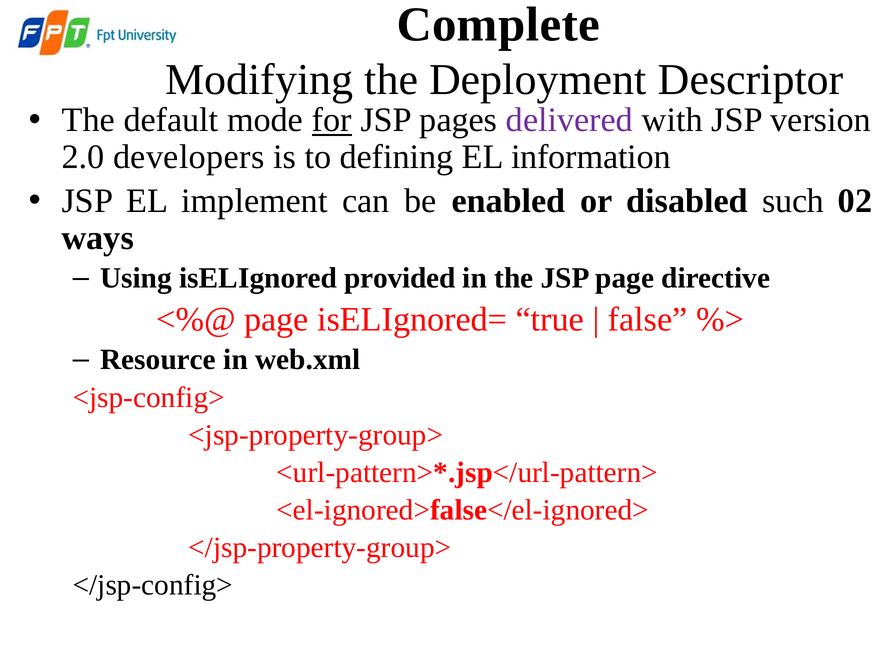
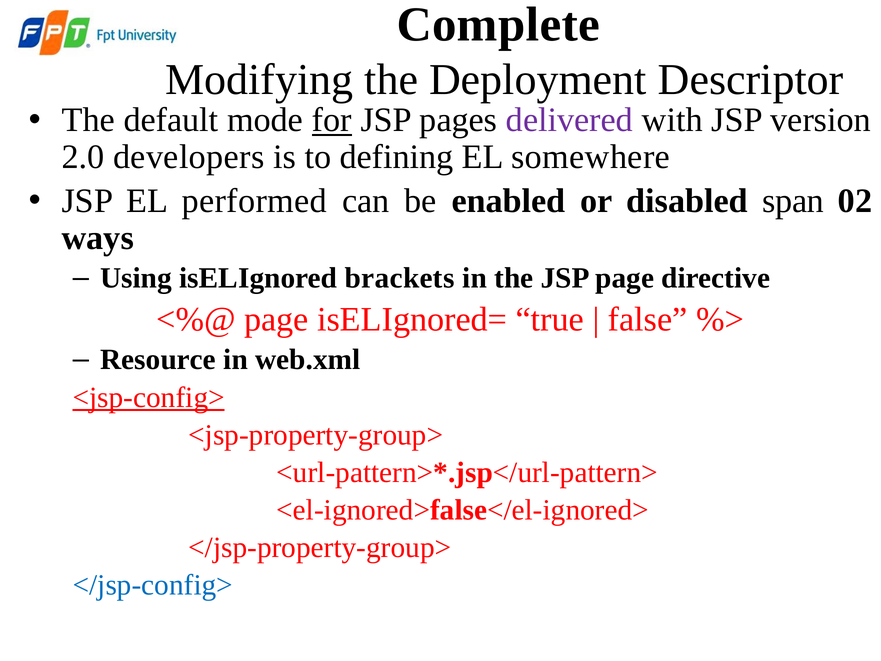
information: information -> somewhere
implement: implement -> performed
such: such -> span
provided: provided -> brackets
<jsp-config> underline: none -> present
</jsp-config> colour: black -> blue
